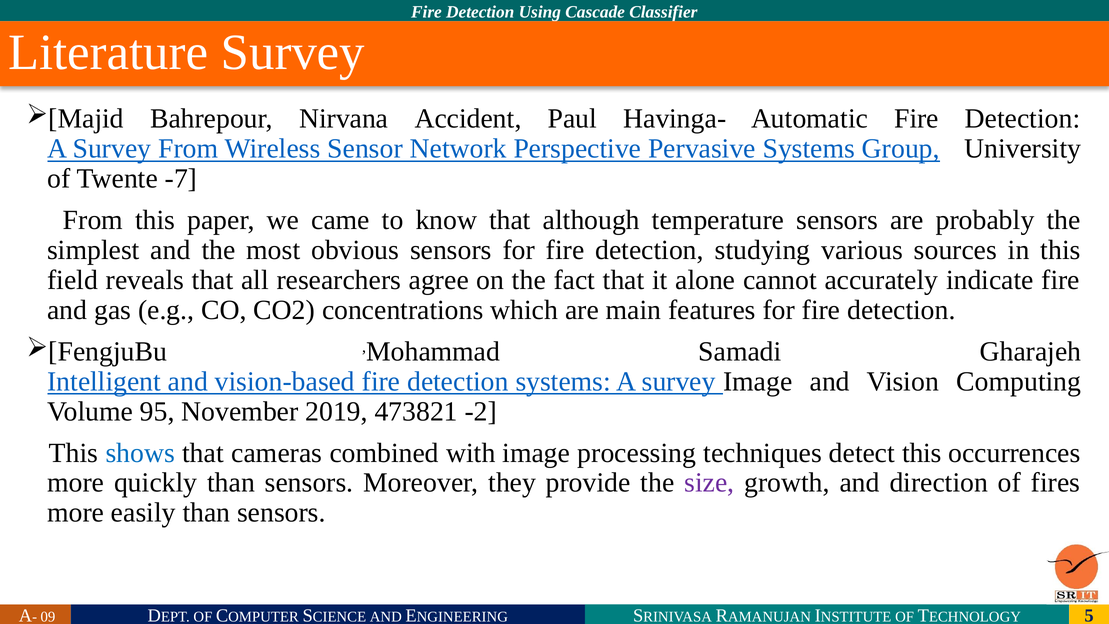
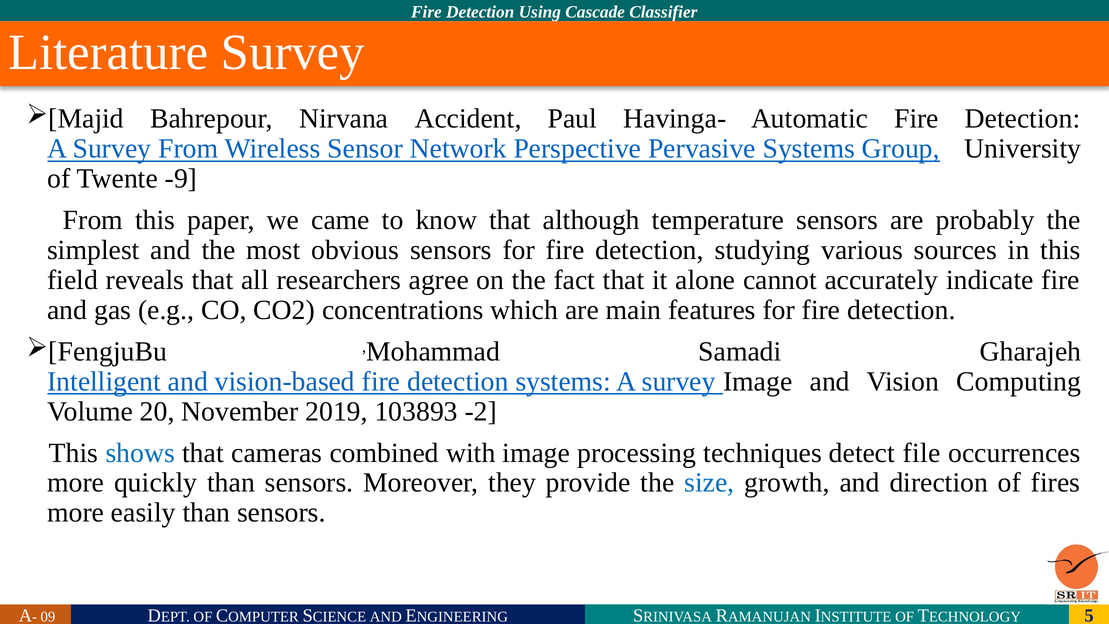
-7: -7 -> -9
95: 95 -> 20
473821: 473821 -> 103893
detect this: this -> file
size colour: purple -> blue
